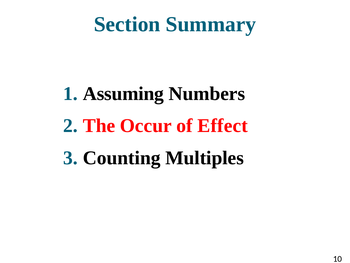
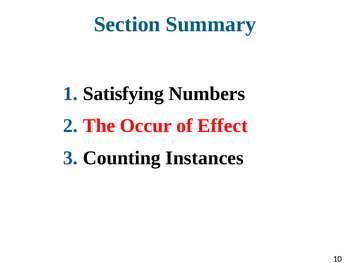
Assuming: Assuming -> Satisfying
Multiples: Multiples -> Instances
